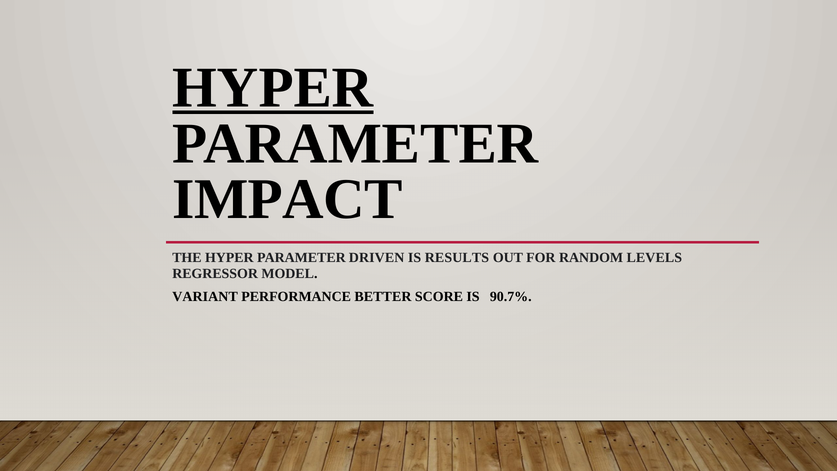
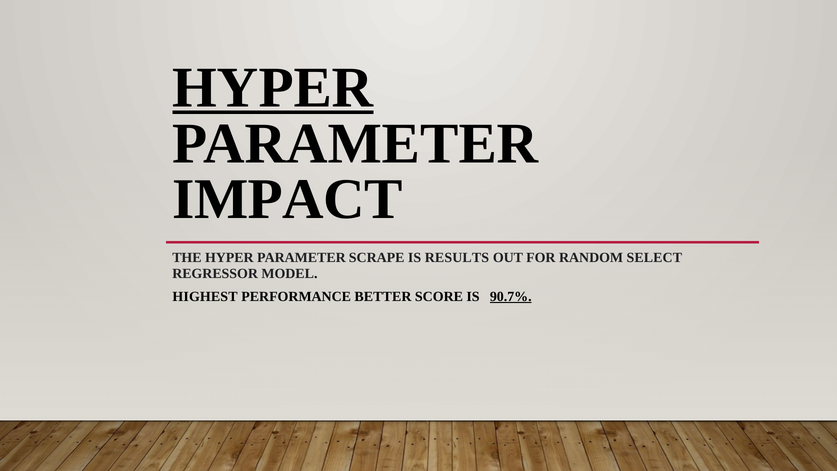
DRIVEN: DRIVEN -> SCRAPE
LEVELS: LEVELS -> SELECT
VARIANT: VARIANT -> HIGHEST
90.7% underline: none -> present
